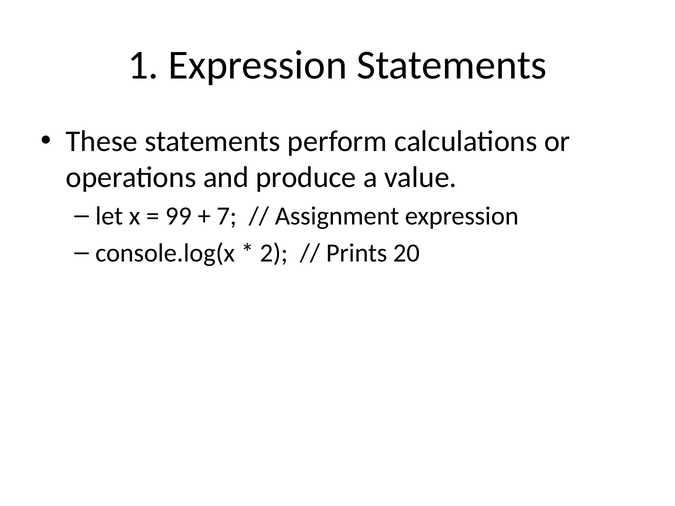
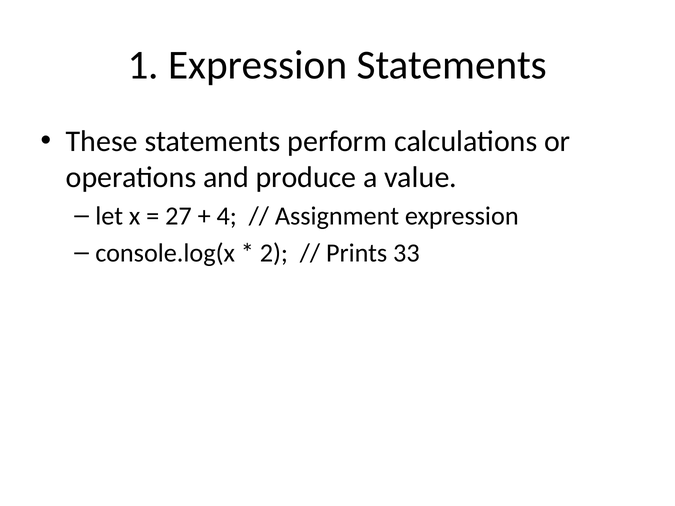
99: 99 -> 27
7: 7 -> 4
20: 20 -> 33
